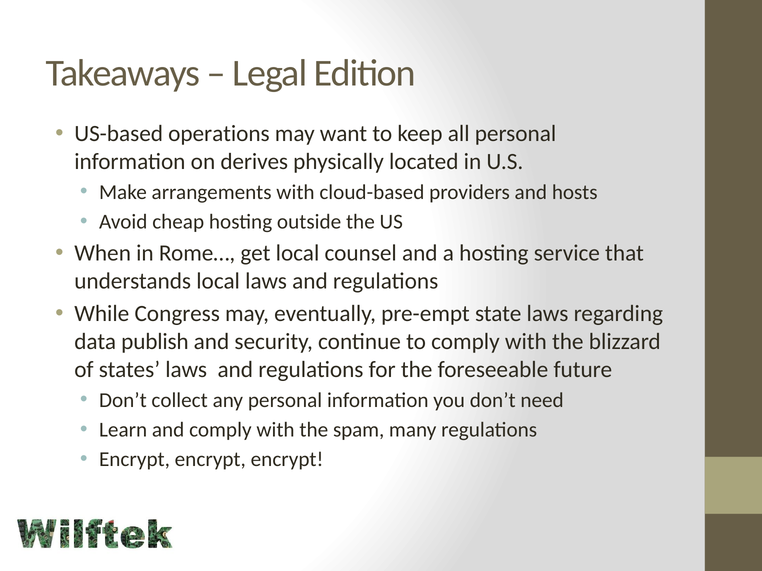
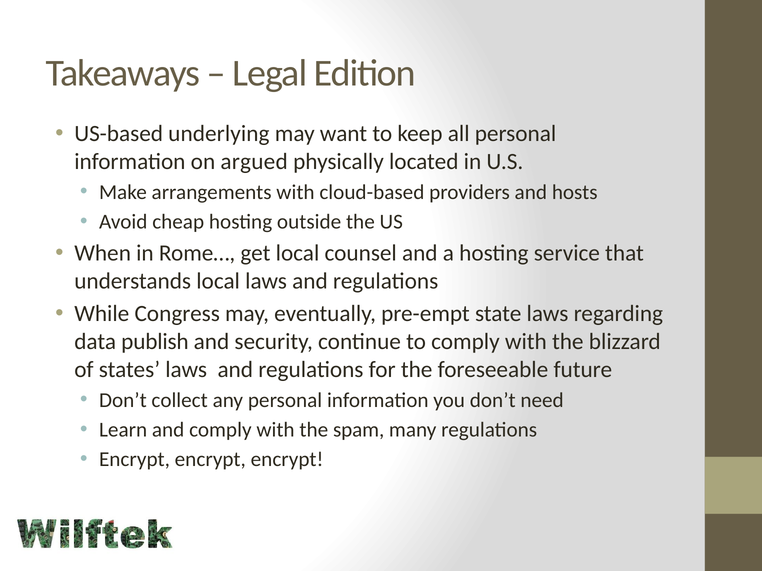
operations: operations -> underlying
derives: derives -> argued
